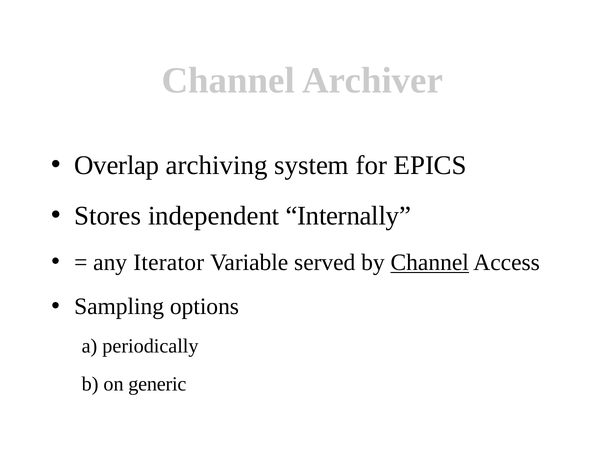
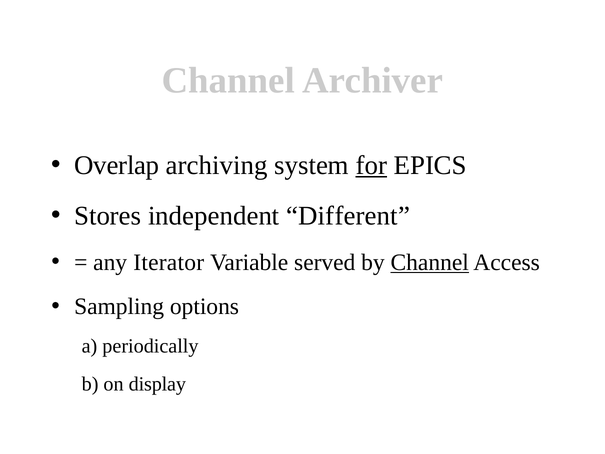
for underline: none -> present
Internally: Internally -> Different
generic: generic -> display
